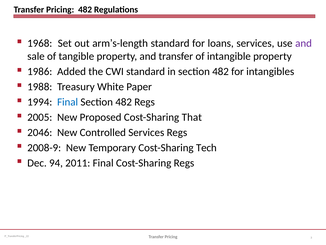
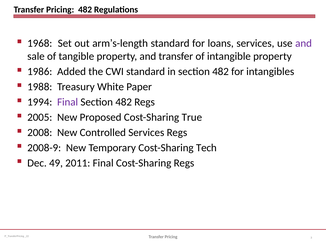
Final at (68, 102) colour: blue -> purple
That: That -> True
2046: 2046 -> 2008
94: 94 -> 49
